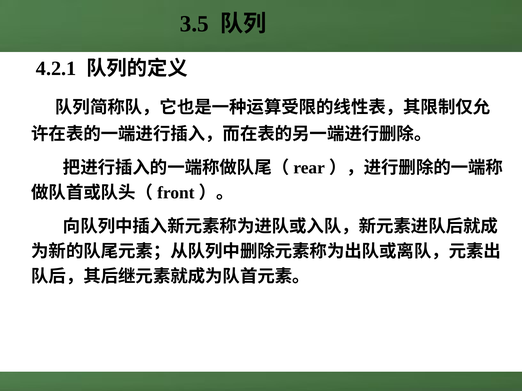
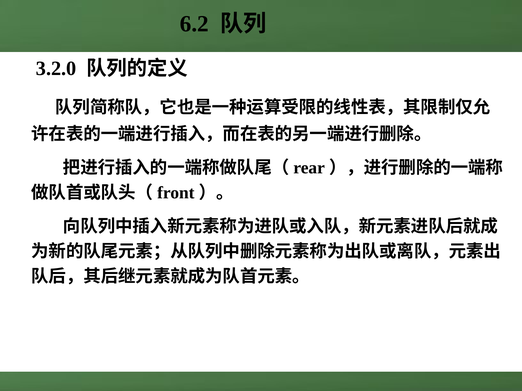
3.5: 3.5 -> 6.2
4.2.1: 4.2.1 -> 3.2.0
